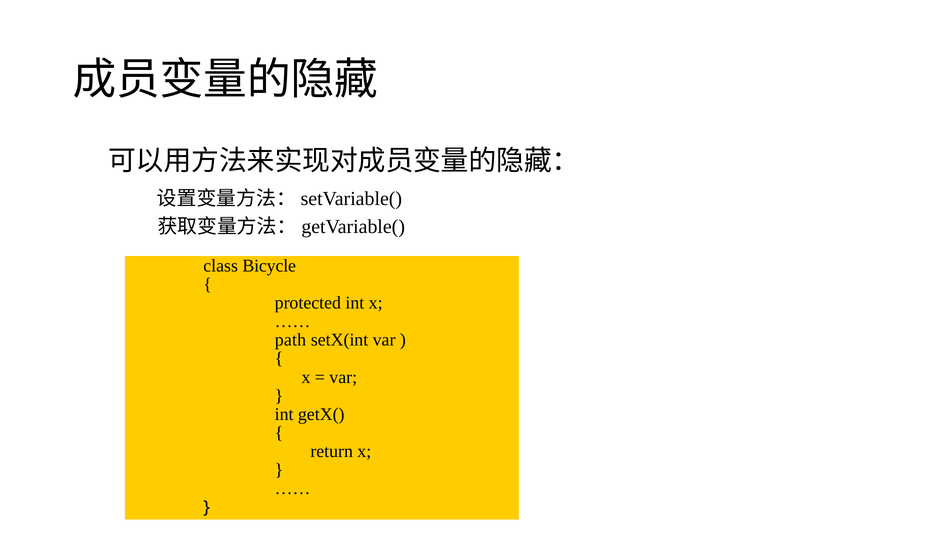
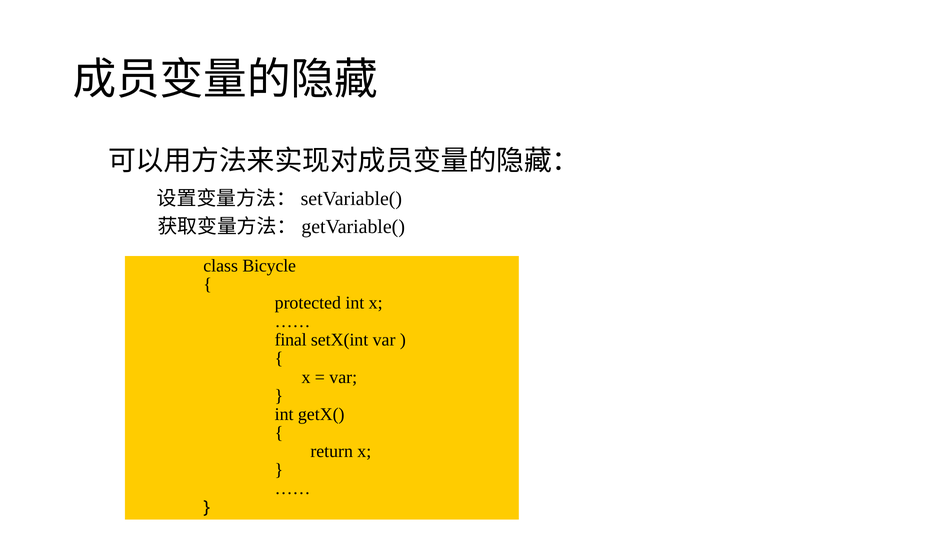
path: path -> final
